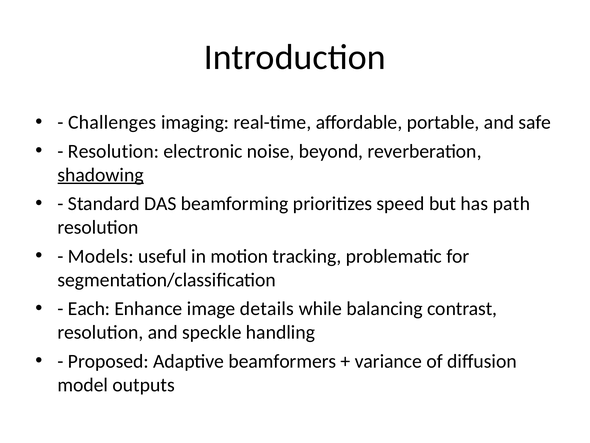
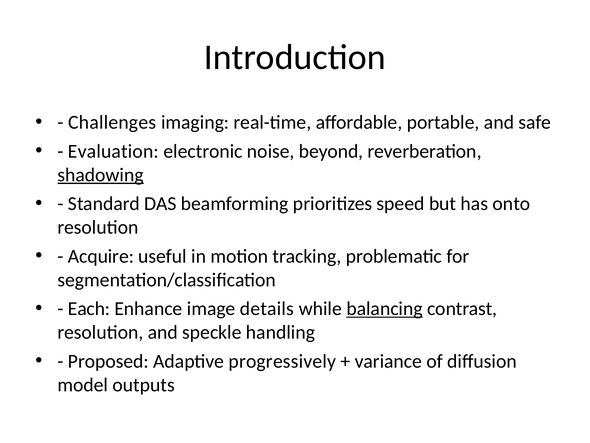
Resolution at (114, 151): Resolution -> Evaluation
path: path -> onto
Models: Models -> Acquire
balancing underline: none -> present
beamformers: beamformers -> progressively
